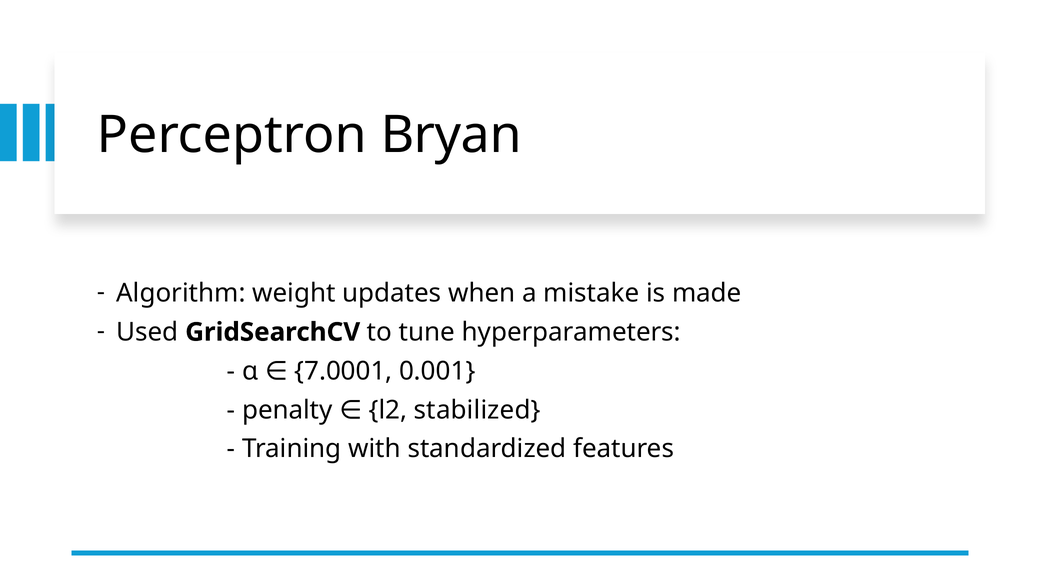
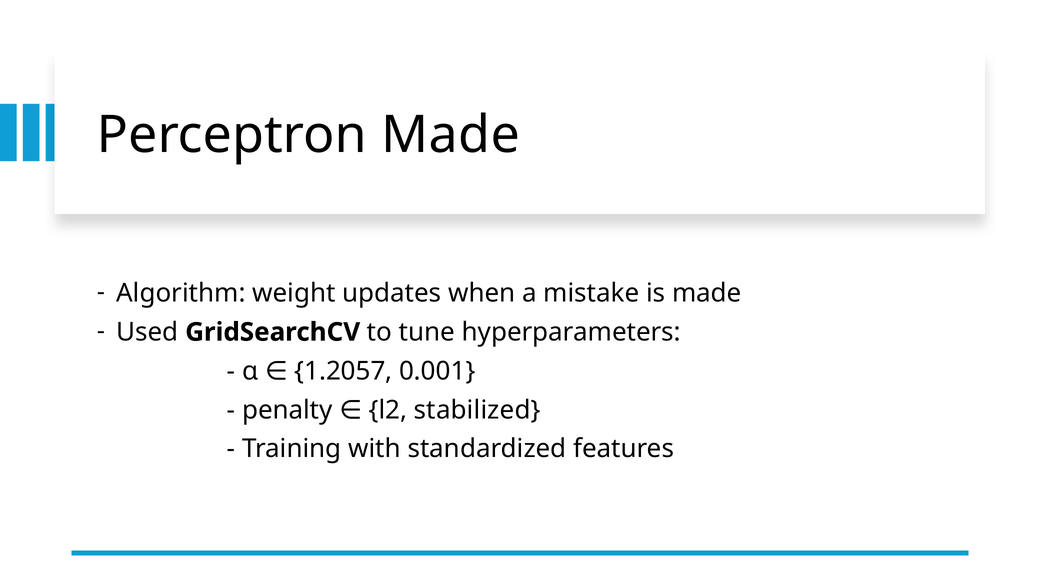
Perceptron Bryan: Bryan -> Made
7.0001: 7.0001 -> 1.2057
